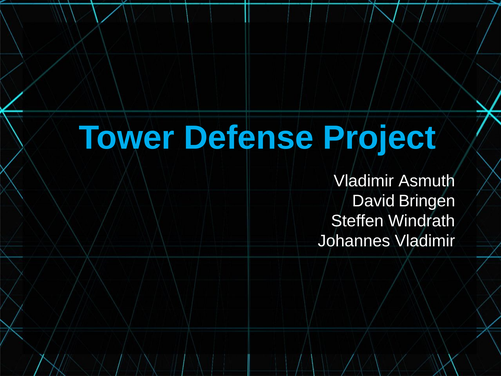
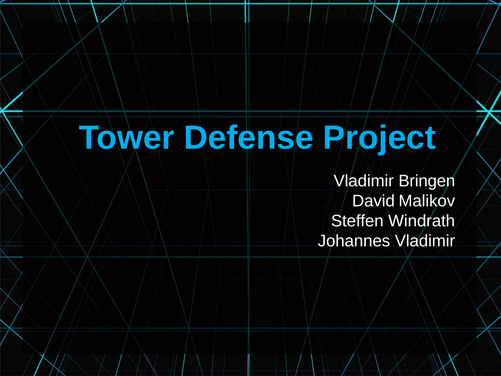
Asmuth: Asmuth -> Bringen
Bringen: Bringen -> Malikov
